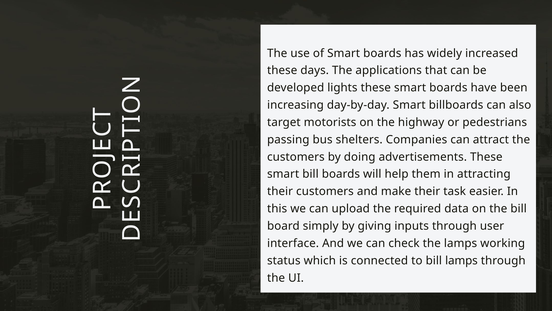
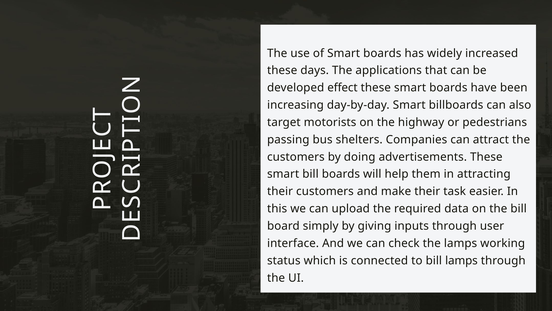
lights: lights -> effect
